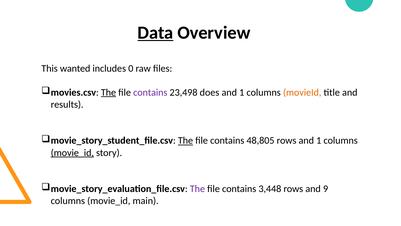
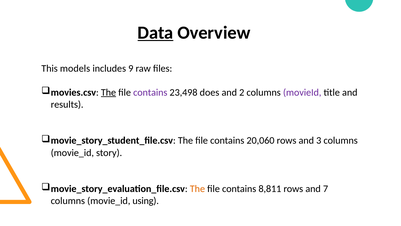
wanted: wanted -> models
0: 0 -> 9
1 at (242, 92): 1 -> 2
movieId colour: orange -> purple
The at (185, 140) underline: present -> none
48,805: 48,805 -> 20,060
rows and 1: 1 -> 3
movie_id at (72, 152) underline: present -> none
The at (197, 189) colour: purple -> orange
3,448: 3,448 -> 8,811
9: 9 -> 7
main: main -> using
